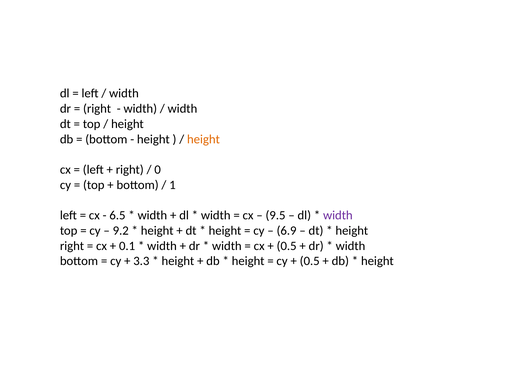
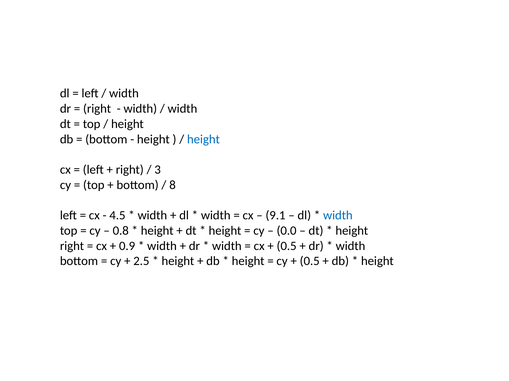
height at (203, 139) colour: orange -> blue
0: 0 -> 3
1: 1 -> 8
6.5: 6.5 -> 4.5
9.5: 9.5 -> 9.1
width at (338, 216) colour: purple -> blue
9.2: 9.2 -> 0.8
6.9: 6.9 -> 0.0
0.1: 0.1 -> 0.9
3.3: 3.3 -> 2.5
